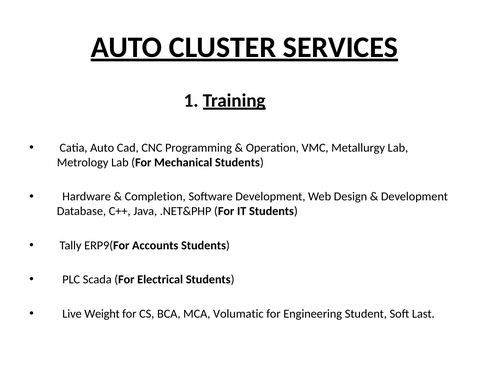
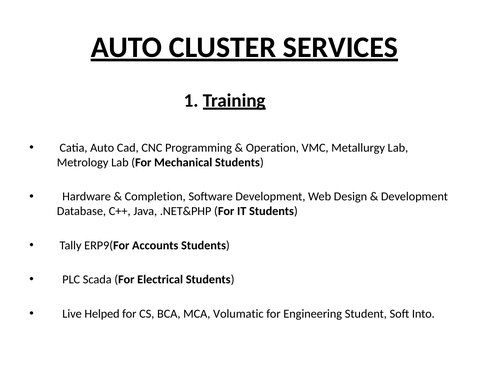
Weight: Weight -> Helped
Last: Last -> Into
